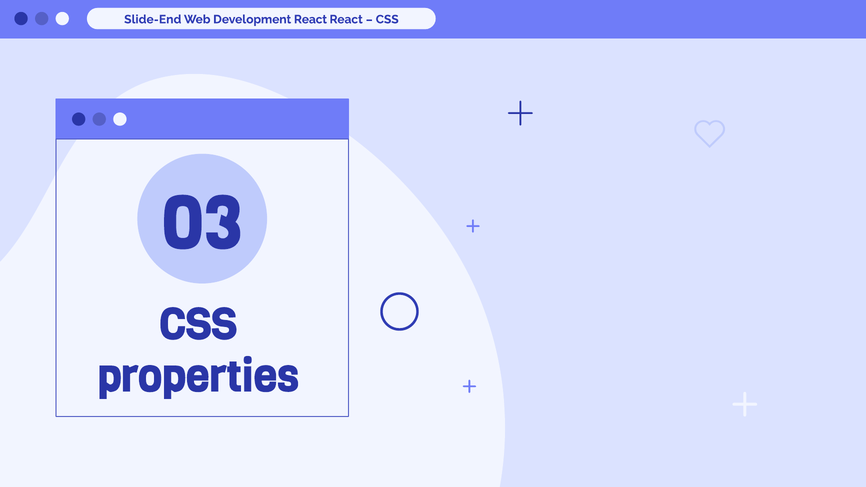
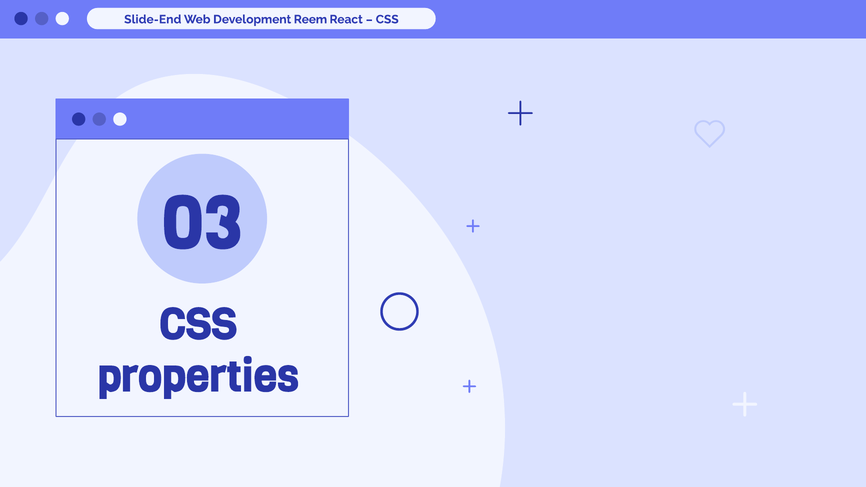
Development React: React -> Reem
